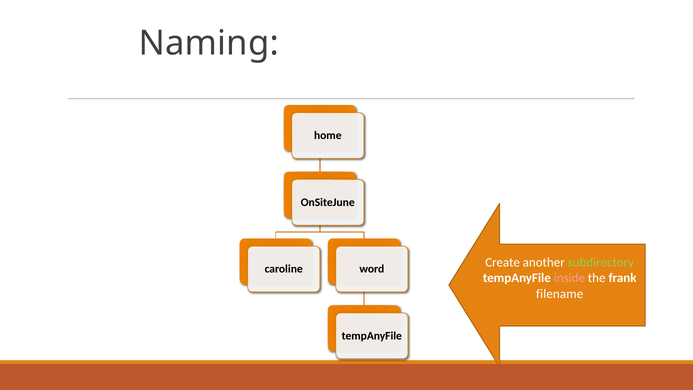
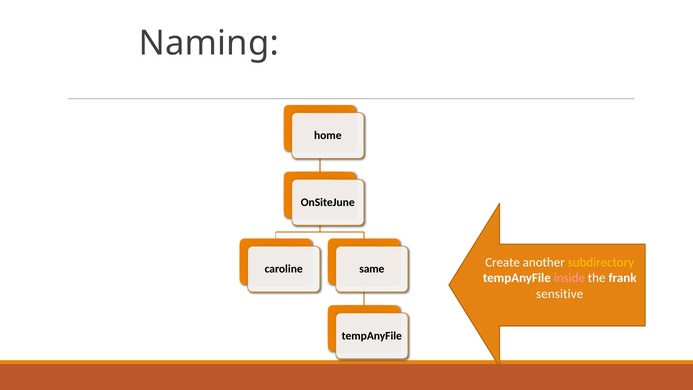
subdirectory colour: light green -> yellow
word: word -> same
filename: filename -> sensitive
